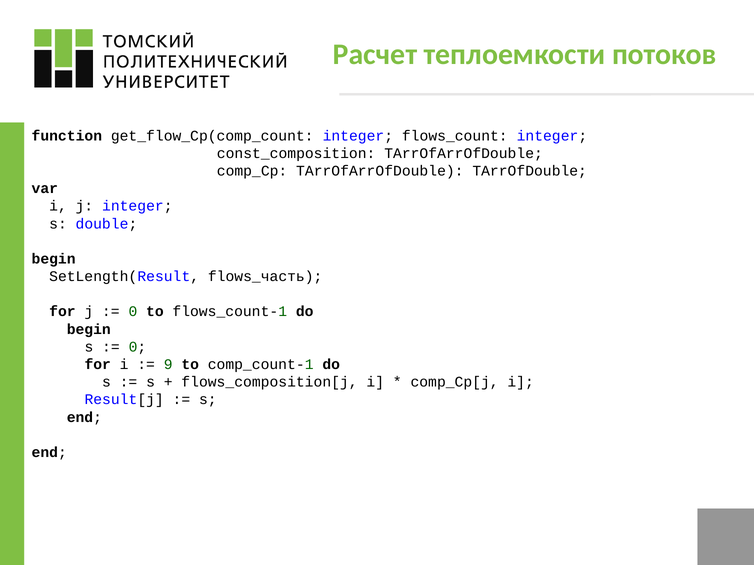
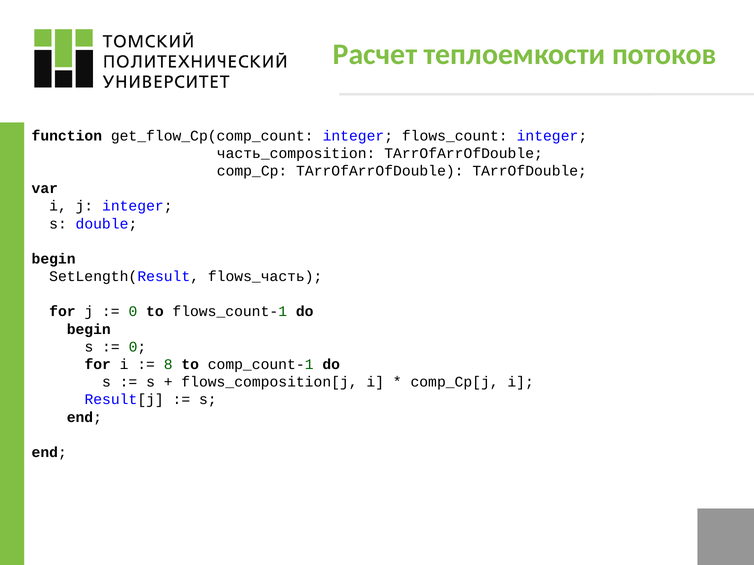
const_composition: const_composition -> часть_composition
9: 9 -> 8
